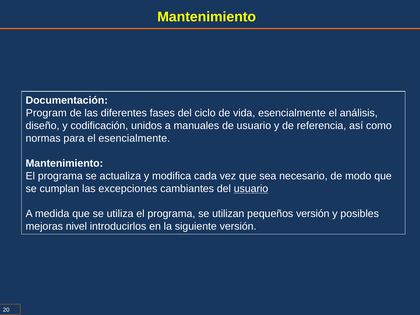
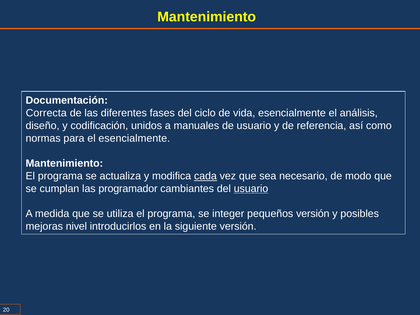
Program: Program -> Correcta
cada underline: none -> present
excepciones: excepciones -> programador
utilizan: utilizan -> integer
